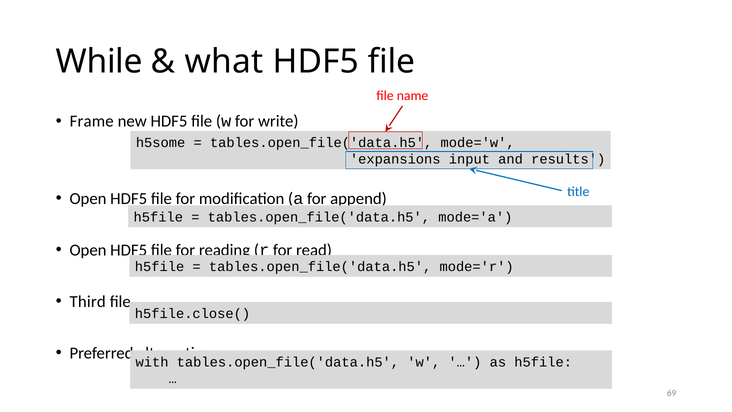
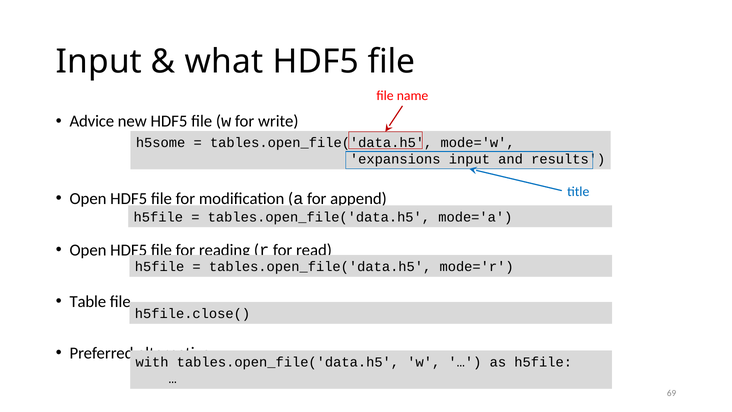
While at (99, 61): While -> Input
Frame: Frame -> Advice
Third: Third -> Table
